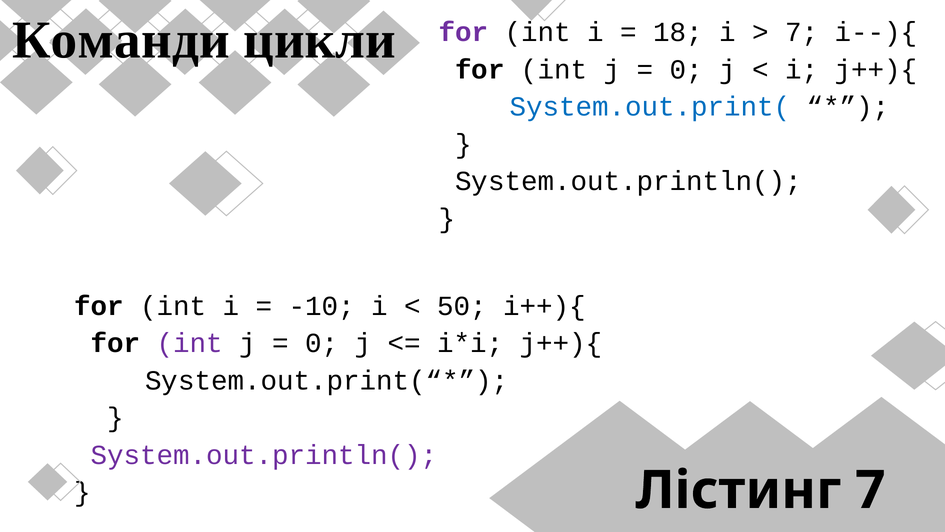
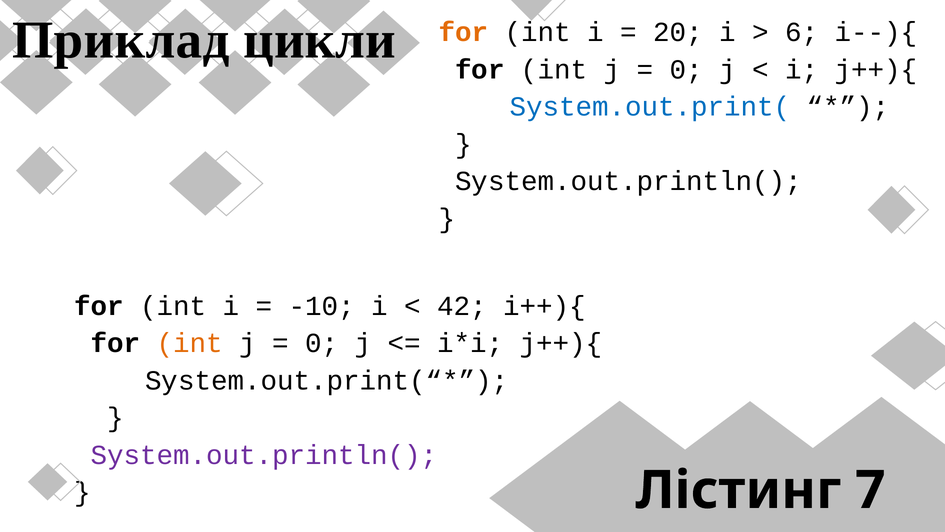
Команди: Команди -> Приклад
for at (463, 32) colour: purple -> orange
18: 18 -> 20
7 at (802, 32): 7 -> 6
50: 50 -> 42
int at (190, 343) colour: purple -> orange
